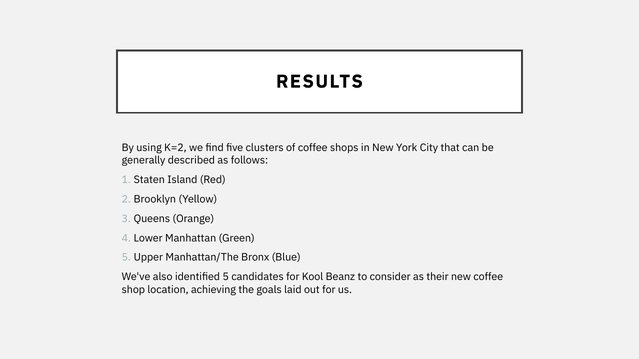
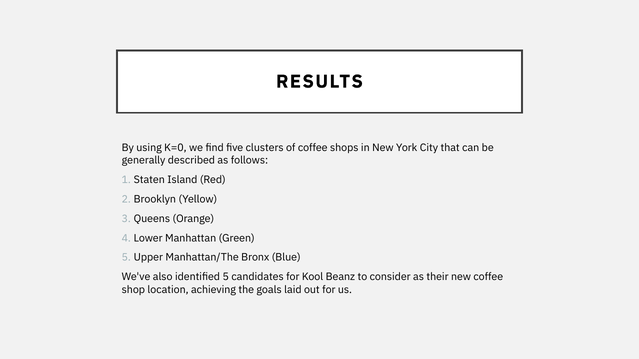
K=2: K=2 -> K=0
